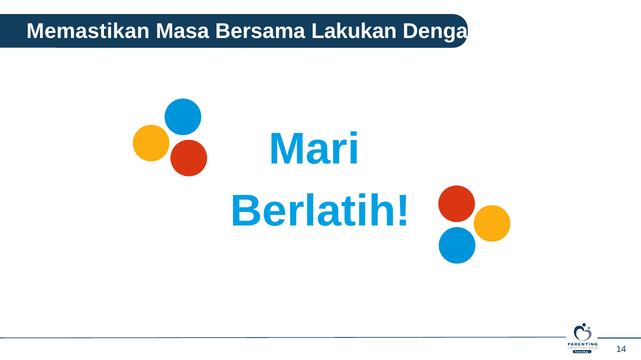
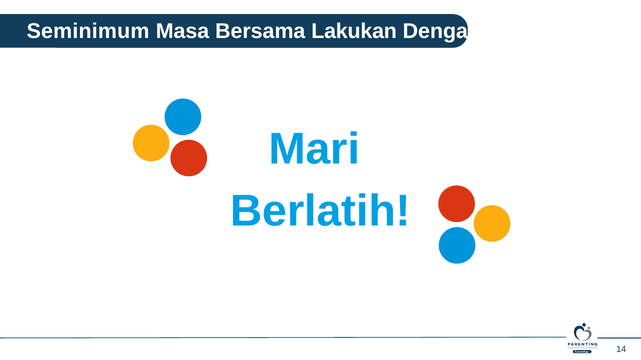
Memastikan: Memastikan -> Seminimum
